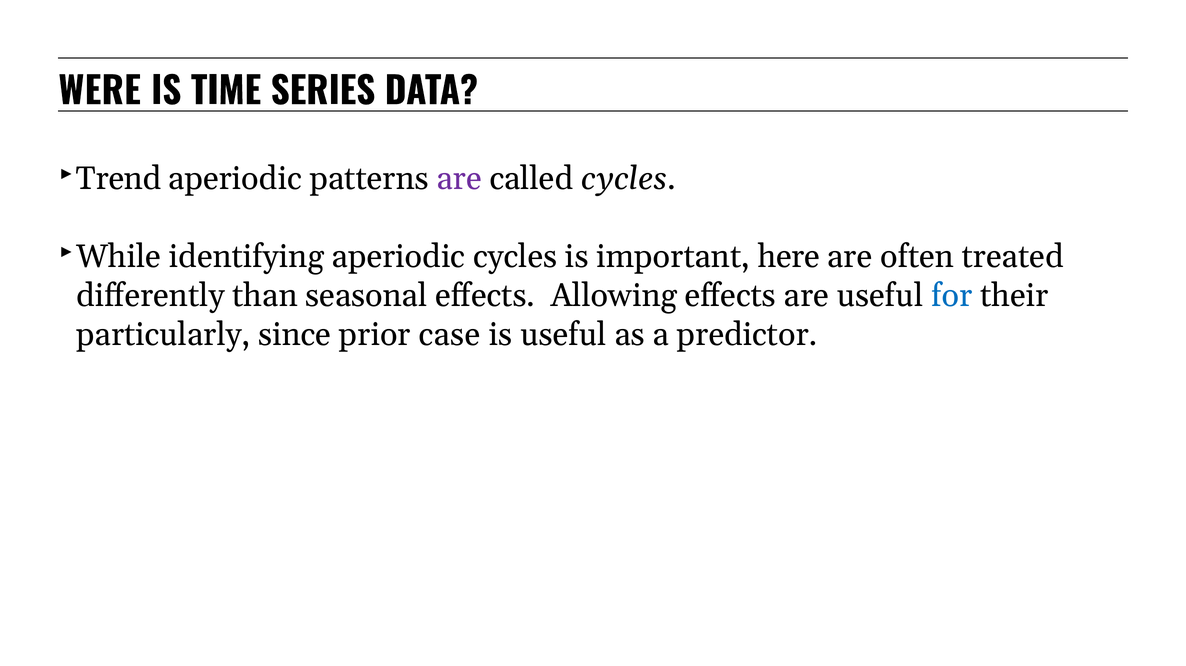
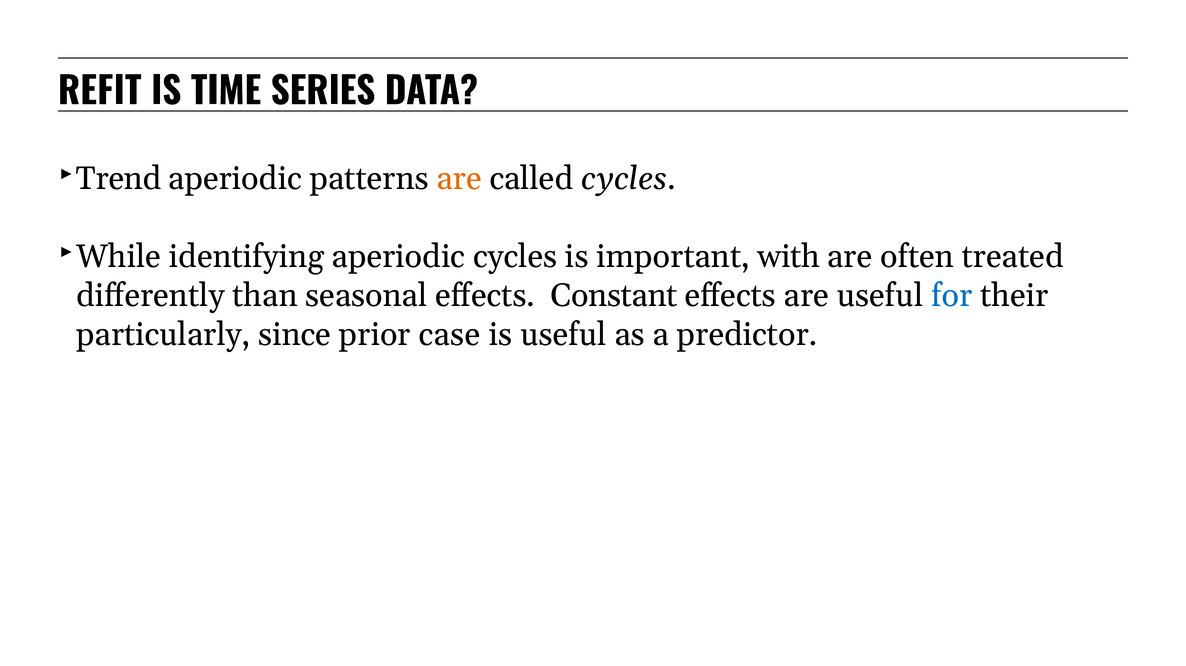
WERE: WERE -> REFIT
are at (459, 179) colour: purple -> orange
here: here -> with
Allowing: Allowing -> Constant
